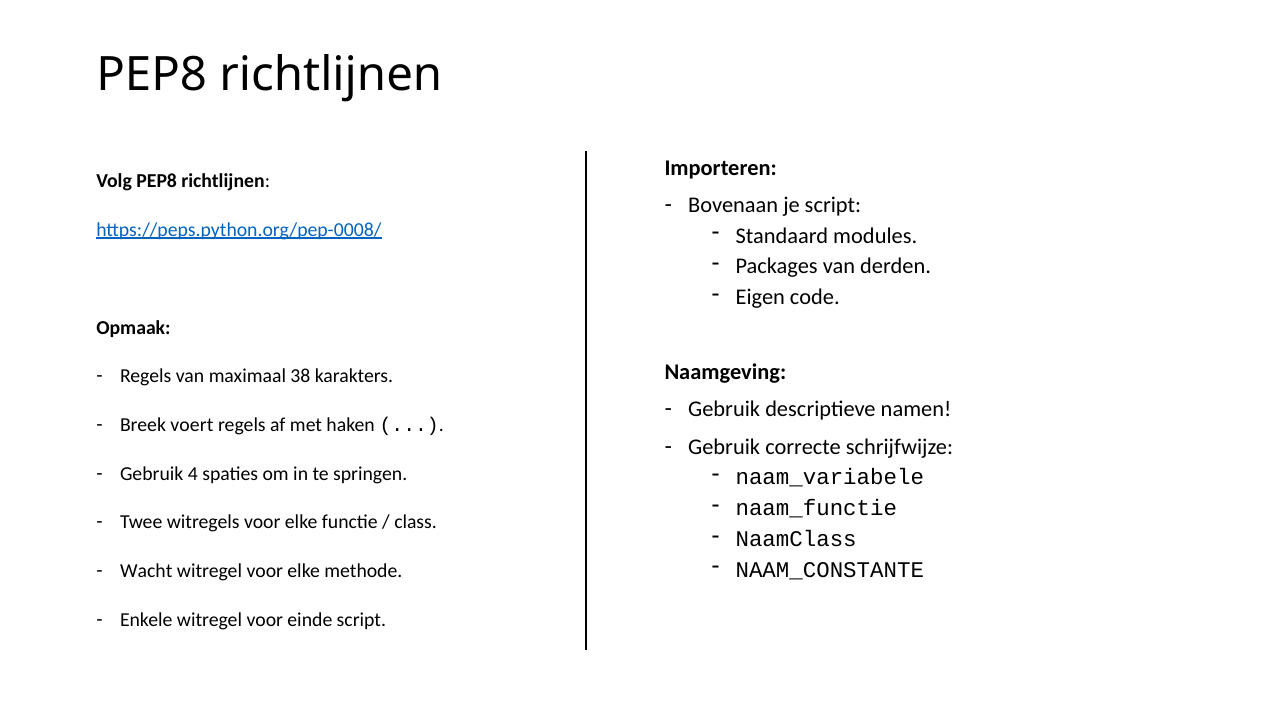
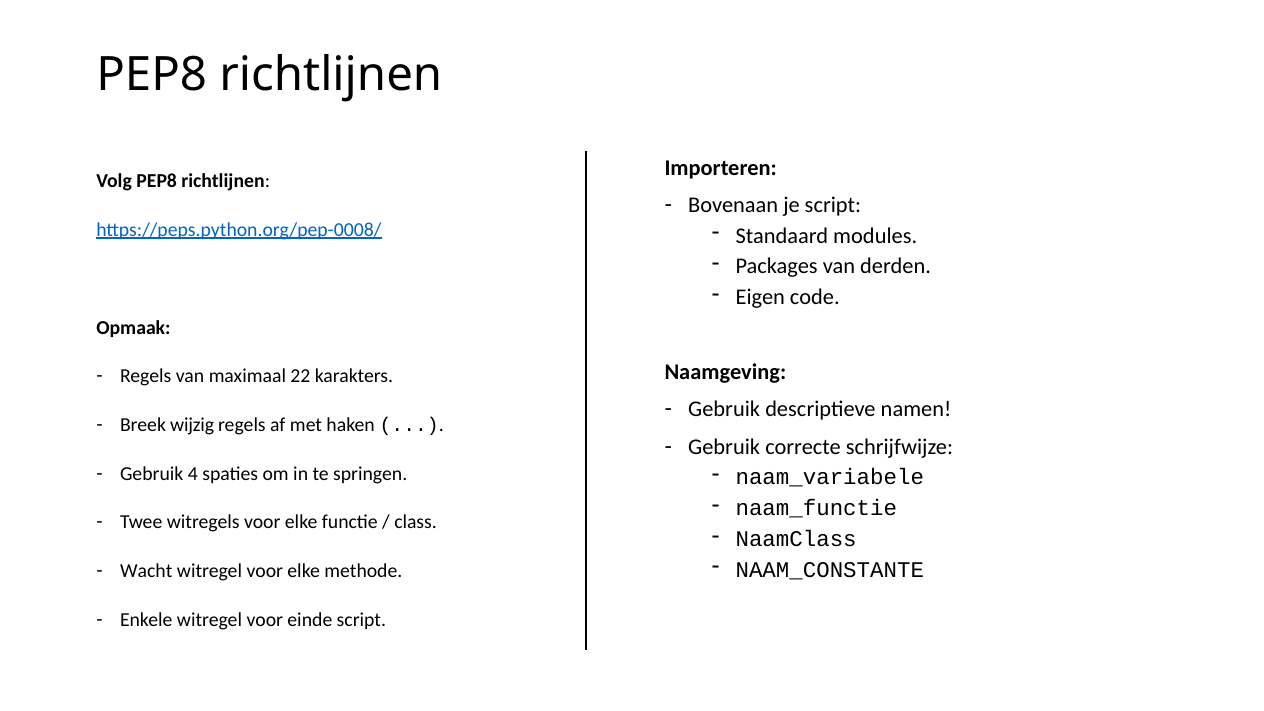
38: 38 -> 22
voert: voert -> wijzig
